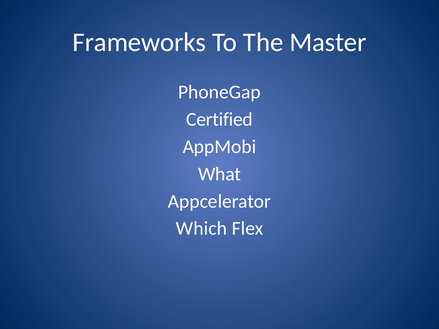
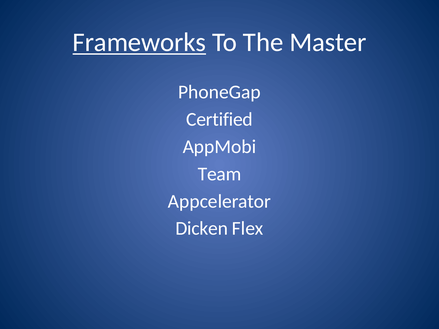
Frameworks underline: none -> present
What: What -> Team
Which: Which -> Dicken
